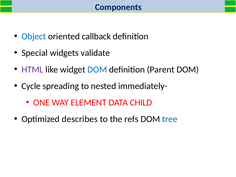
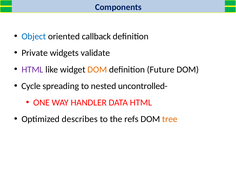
Special: Special -> Private
DOM at (97, 69) colour: blue -> orange
Parent: Parent -> Future
immediately-: immediately- -> uncontrolled-
ELEMENT: ELEMENT -> HANDLER
DATA CHILD: CHILD -> HTML
tree colour: blue -> orange
